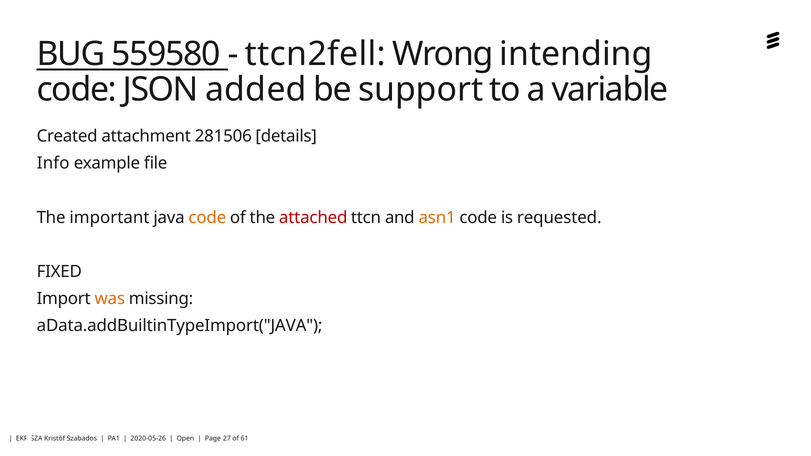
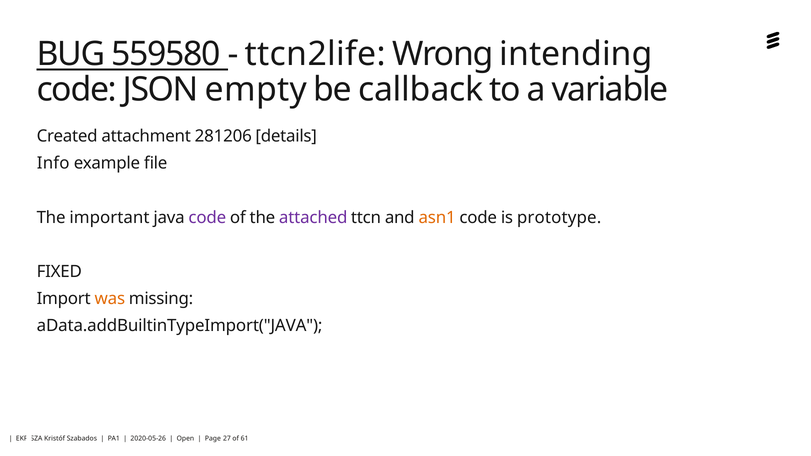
ttcn2fell: ttcn2fell -> ttcn2life
added: added -> empty
support: support -> callback
281506: 281506 -> 281206
code at (207, 218) colour: orange -> purple
attached colour: red -> purple
requested: requested -> prototype
